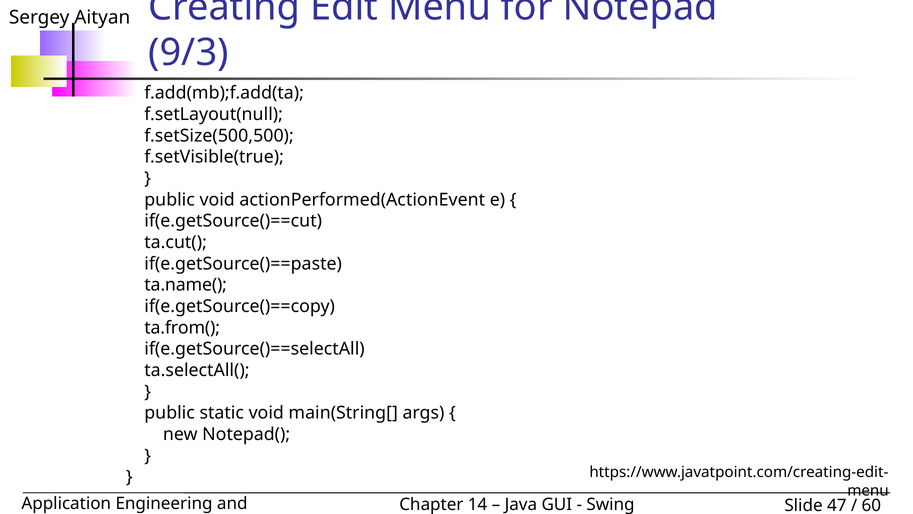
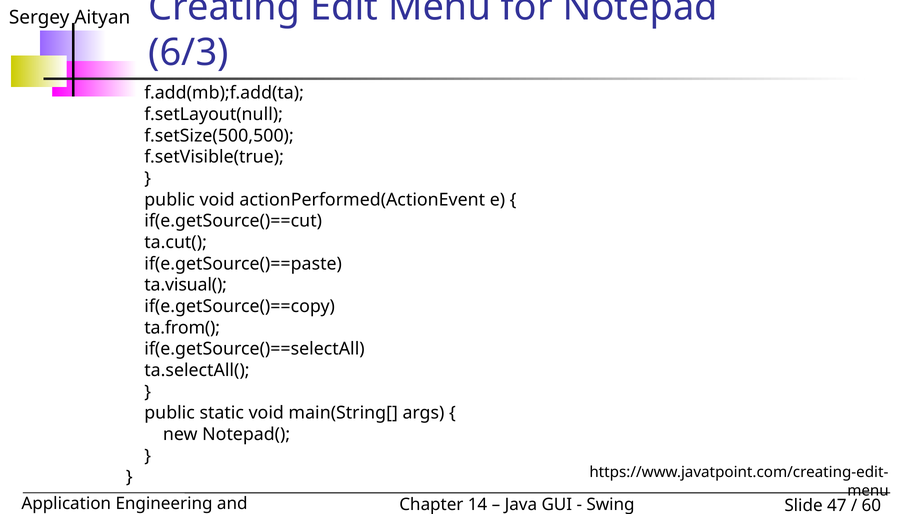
9/3: 9/3 -> 6/3
ta.name(: ta.name( -> ta.visual(
